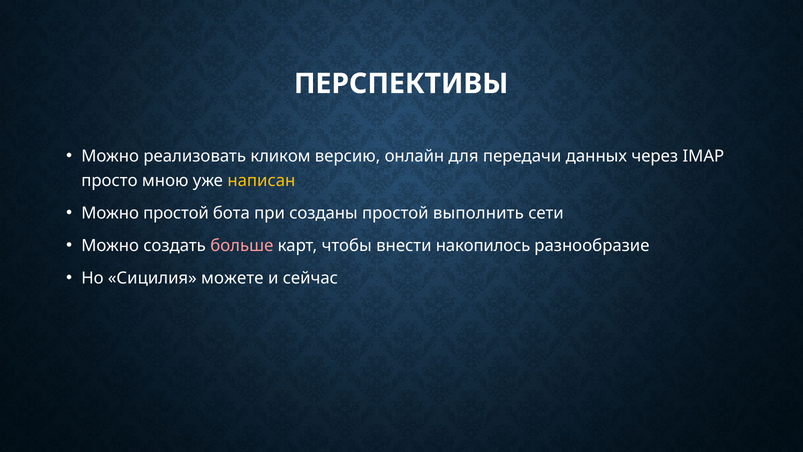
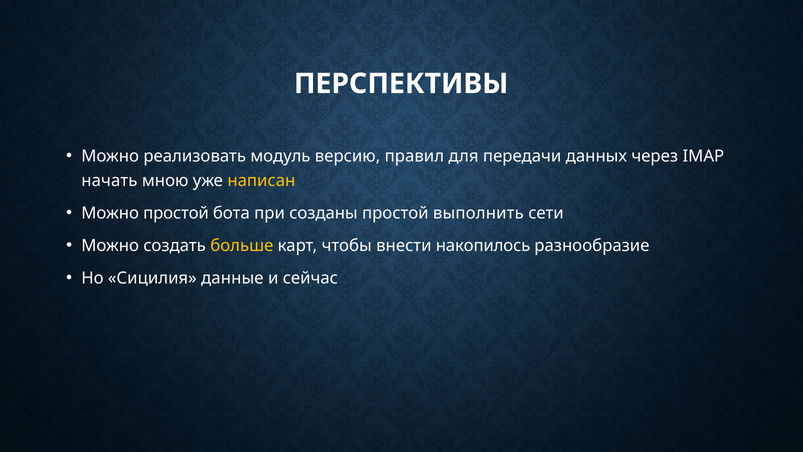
кликом: кликом -> модуль
онлайн: онлайн -> правил
просто: просто -> начать
больше colour: pink -> yellow
можете: можете -> данные
